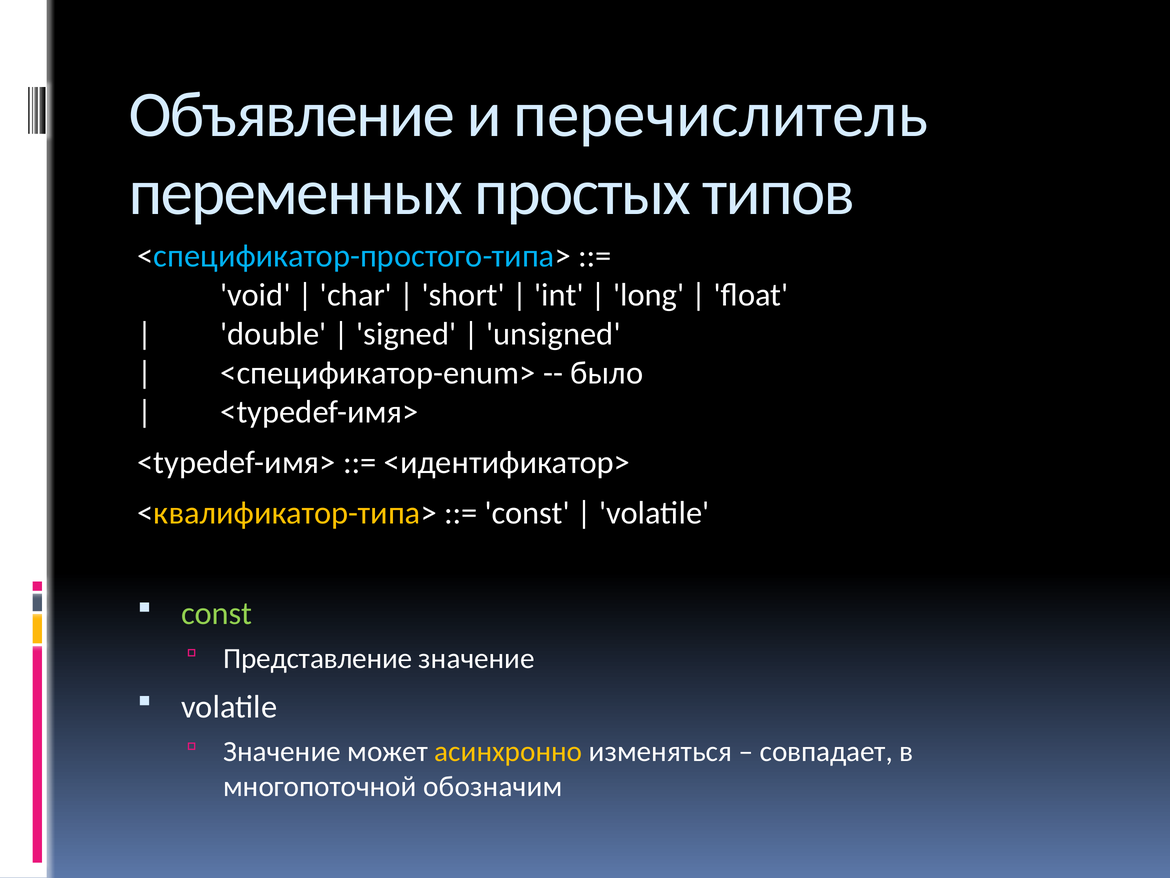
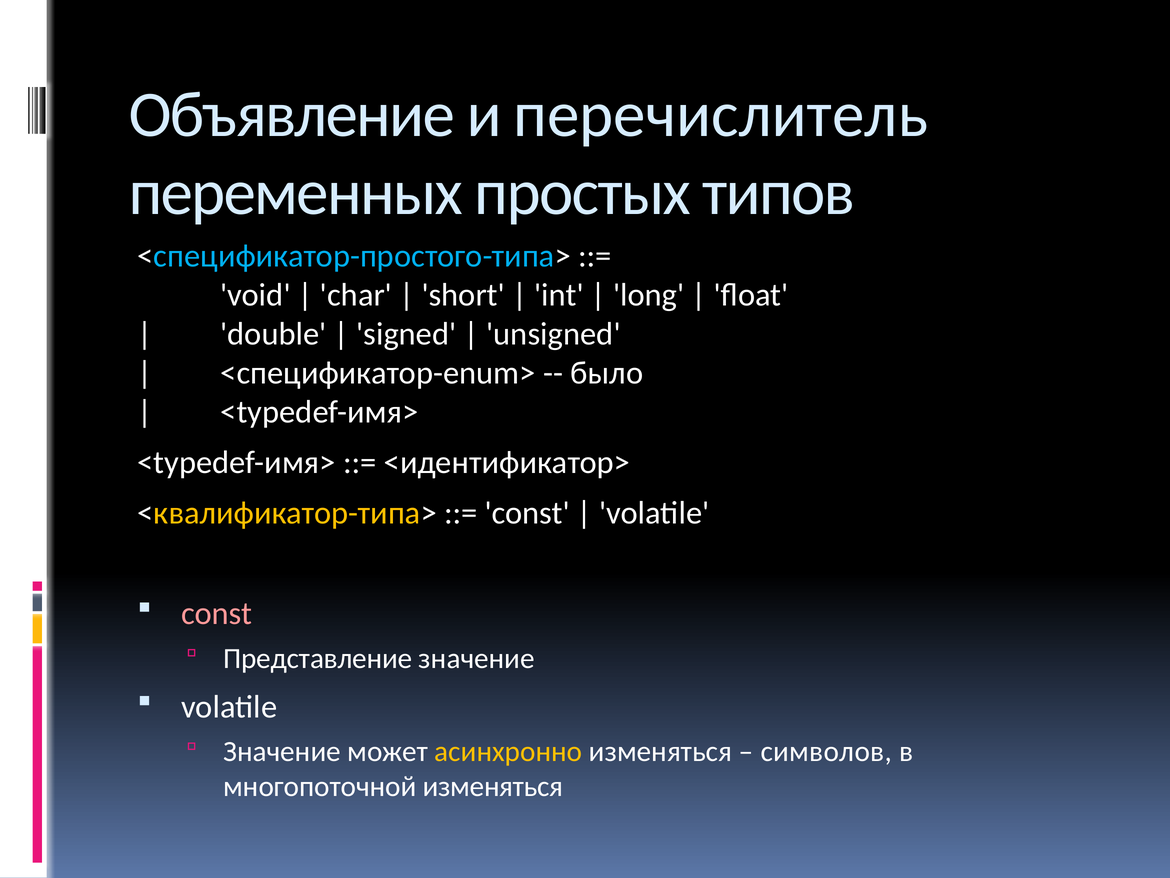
const at (217, 613) colour: light green -> pink
совпадает: совпадает -> символов
многопоточной обозначим: обозначим -> изменяться
